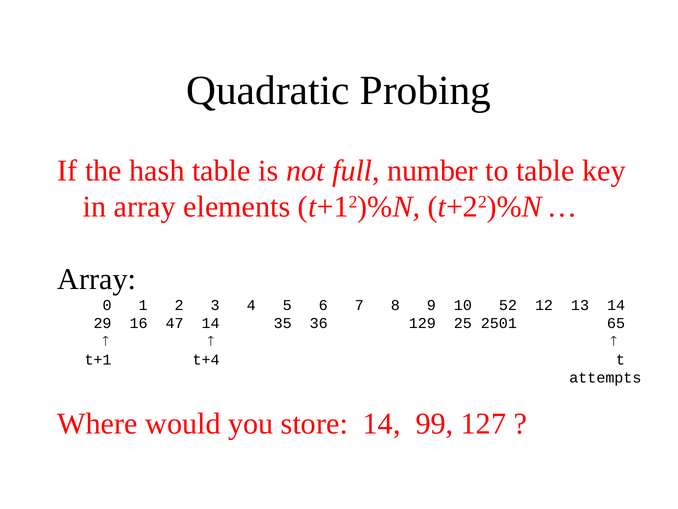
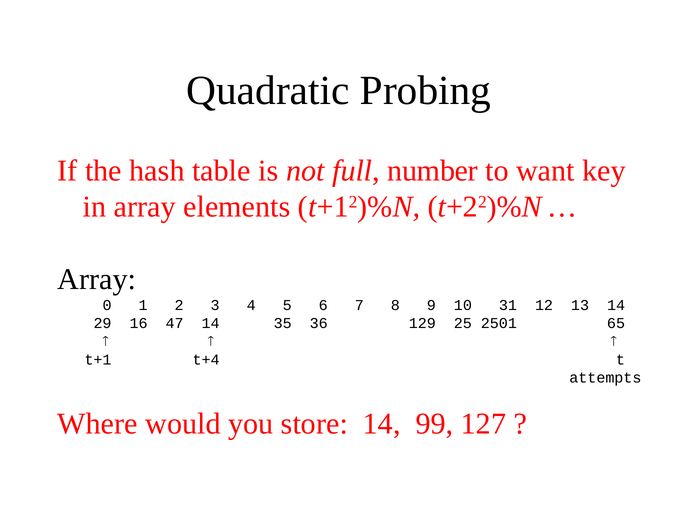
to table: table -> want
52: 52 -> 31
